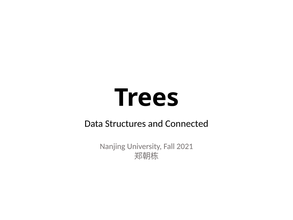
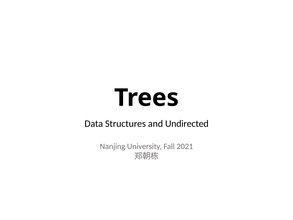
Connected: Connected -> Undirected
